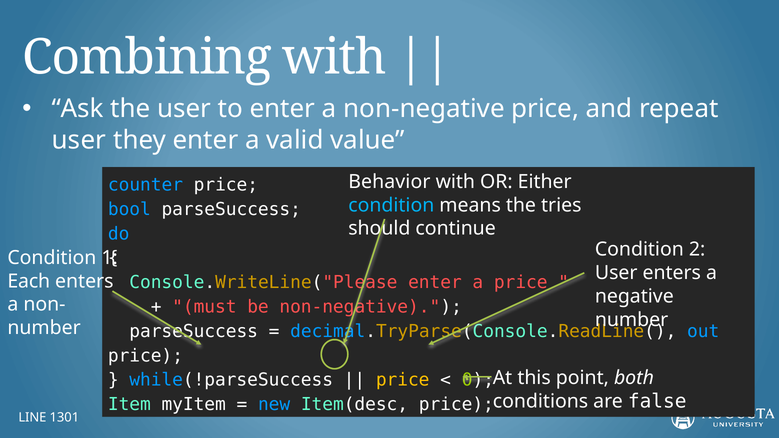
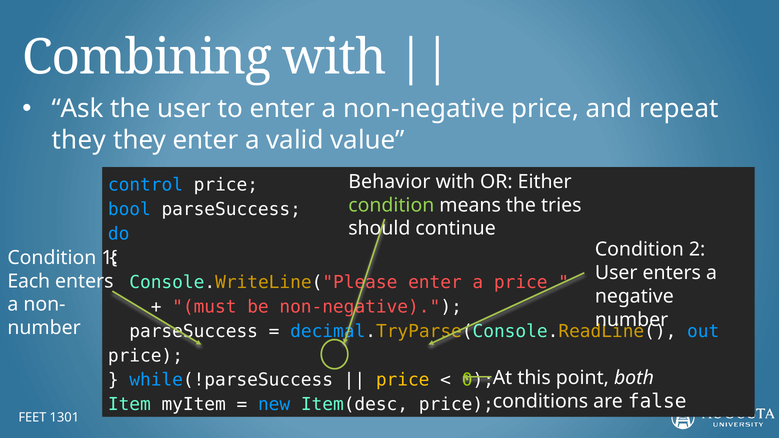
user at (79, 140): user -> they
counter: counter -> control
condition at (391, 205) colour: light blue -> light green
LINE: LINE -> FEET
